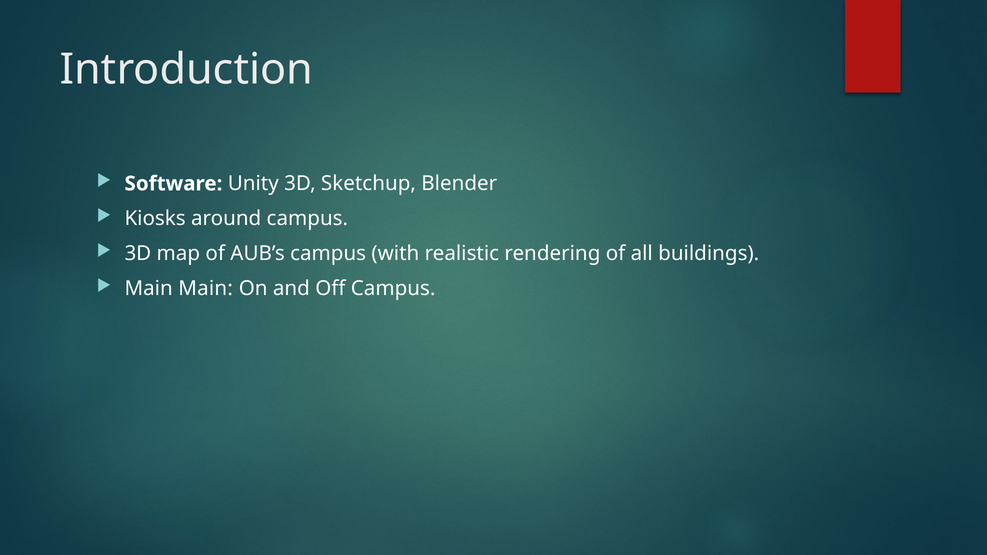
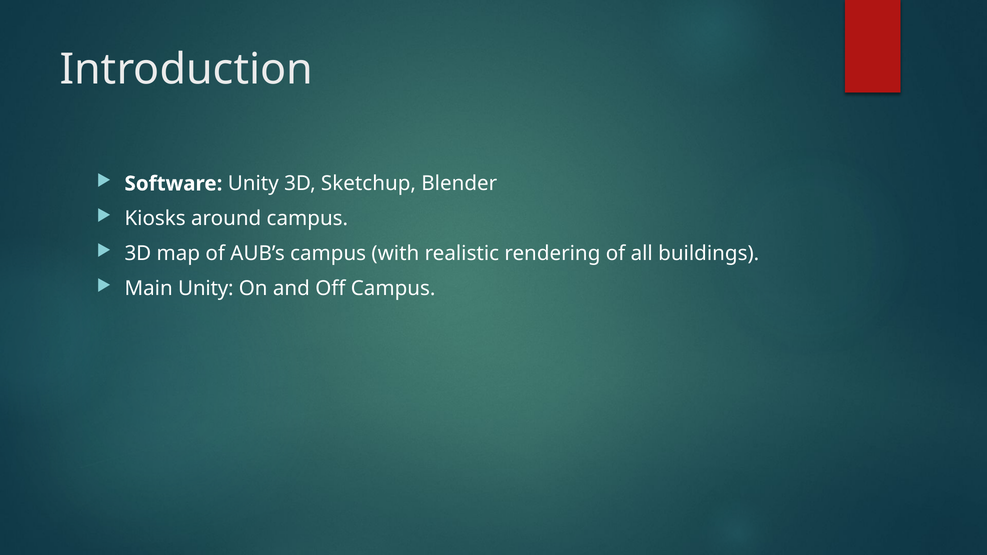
Main Main: Main -> Unity
